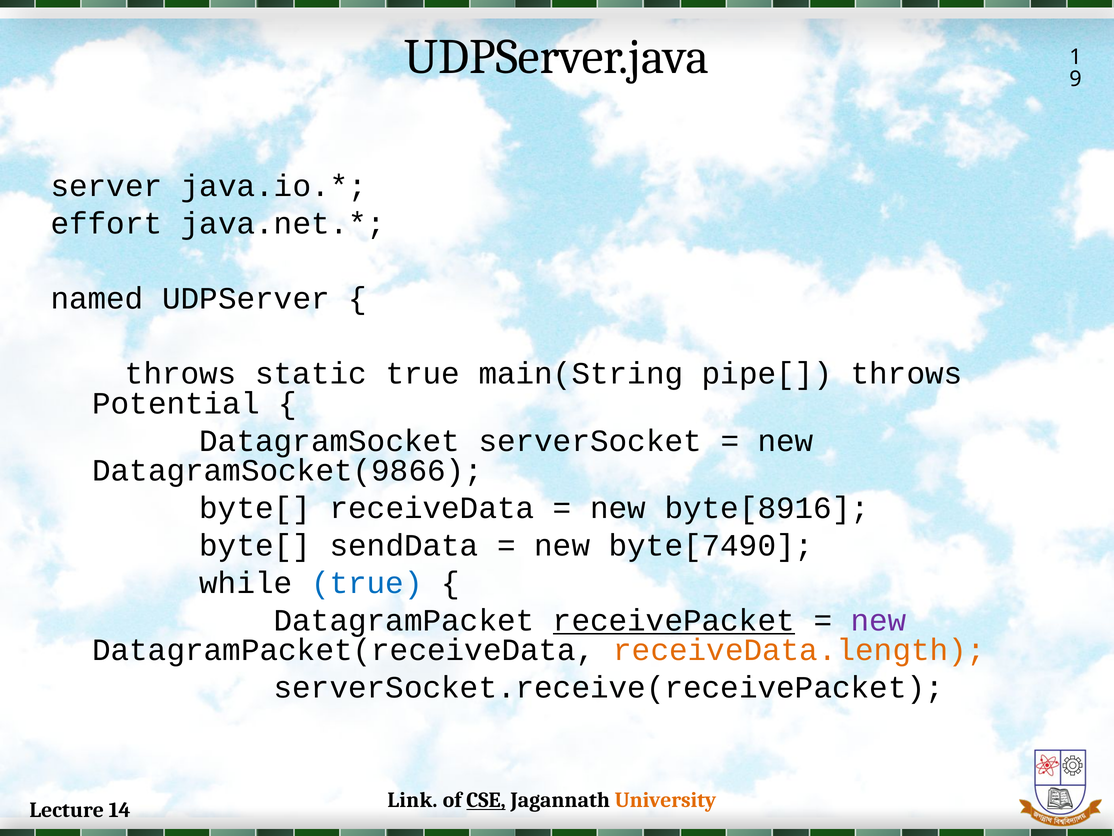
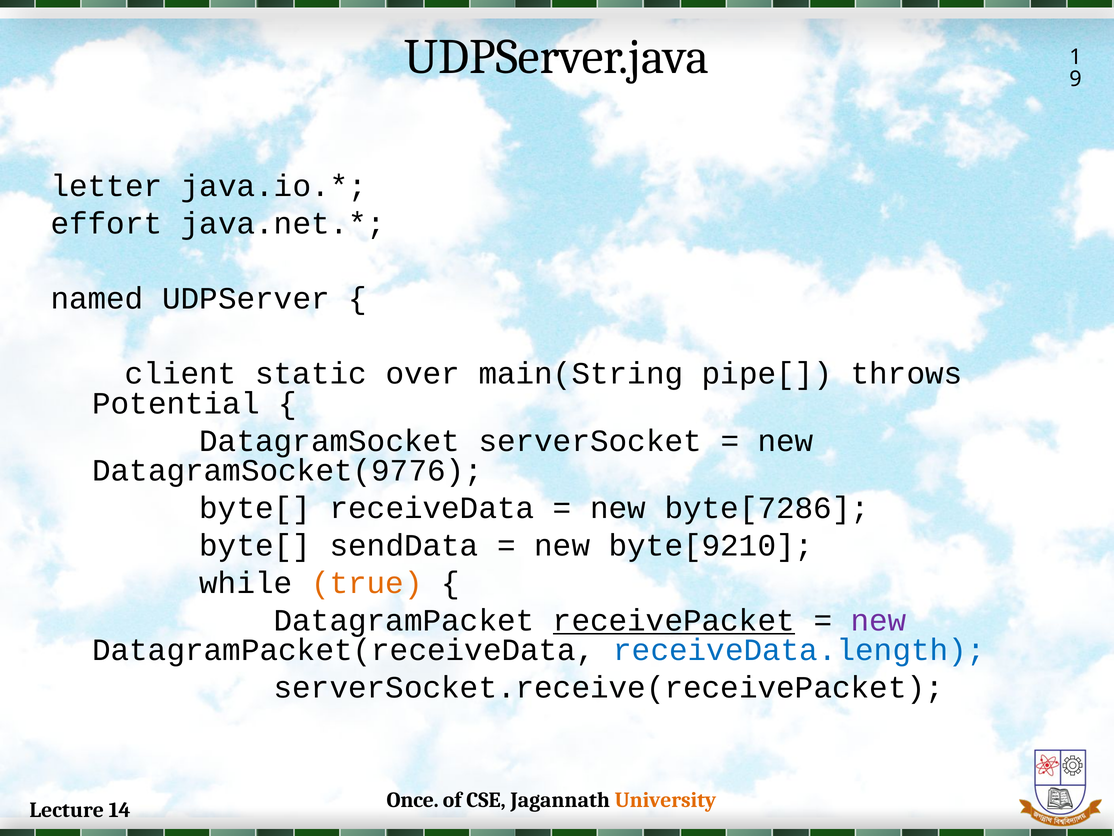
server: server -> letter
throws at (181, 373): throws -> client
static true: true -> over
DatagramSocket(9866: DatagramSocket(9866 -> DatagramSocket(9776
byte[8916: byte[8916 -> byte[7286
byte[7490: byte[7490 -> byte[9210
true at (367, 583) colour: blue -> orange
receiveData.length colour: orange -> blue
Link: Link -> Once
CSE underline: present -> none
